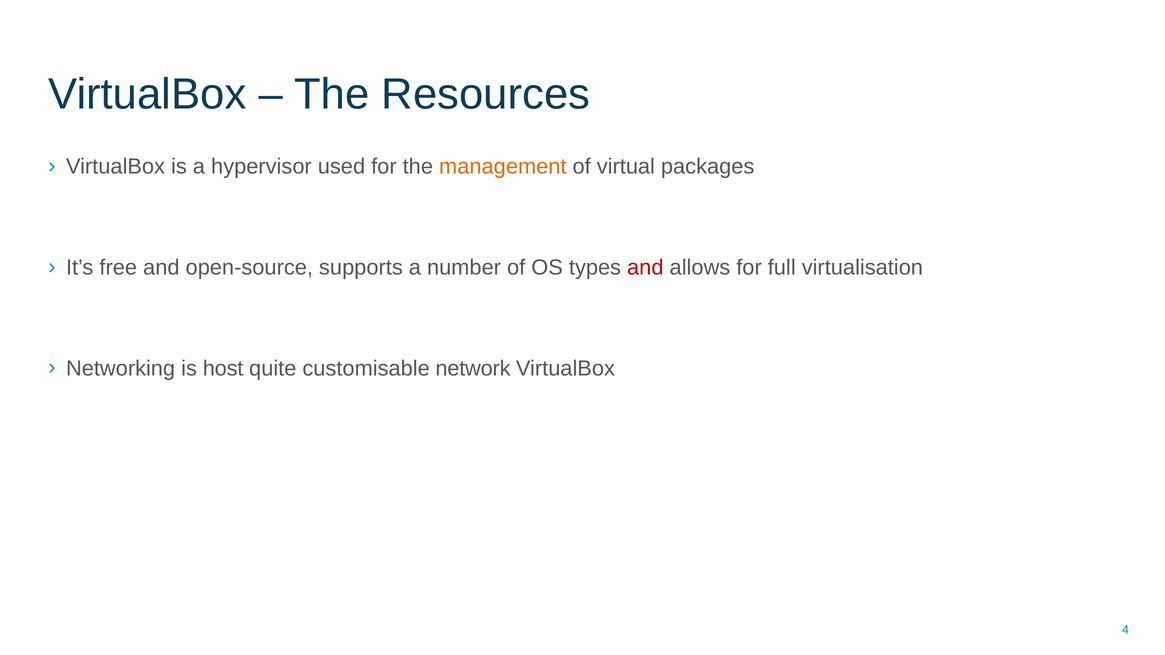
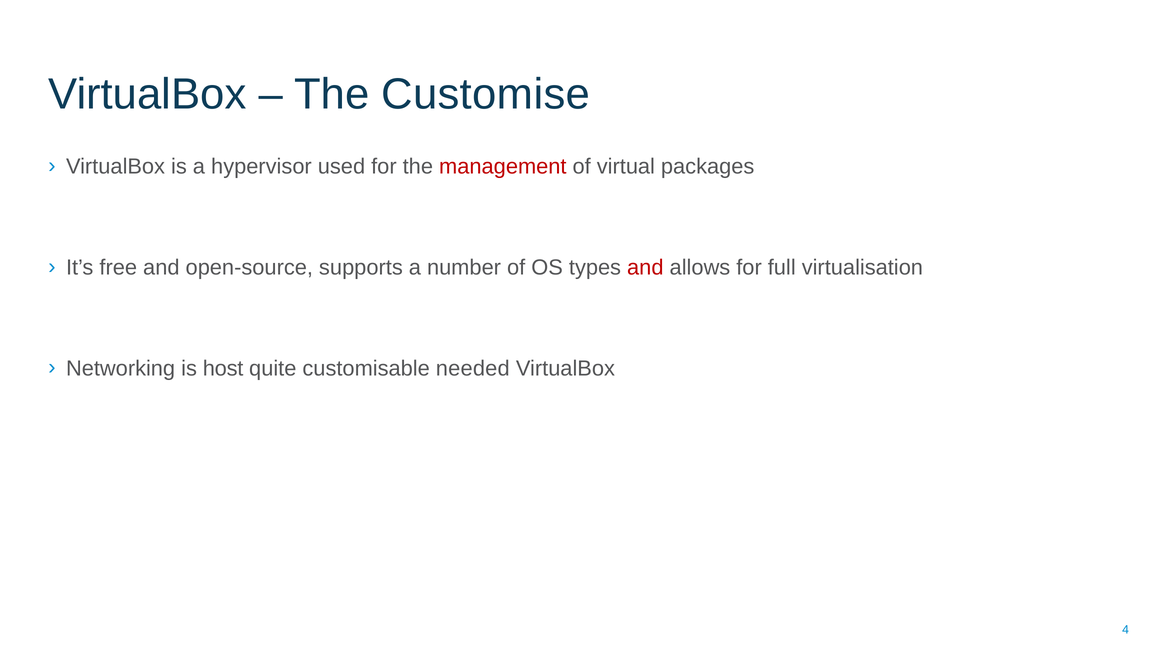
Resources: Resources -> Customise
management colour: orange -> red
network: network -> needed
